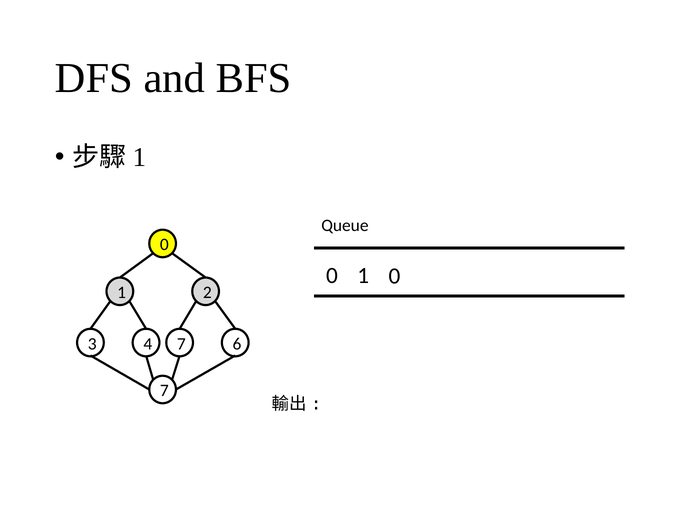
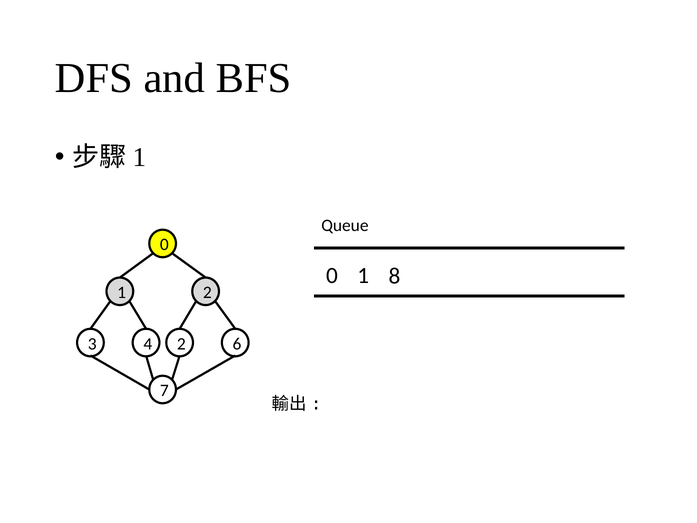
1 0: 0 -> 8
4 7: 7 -> 2
